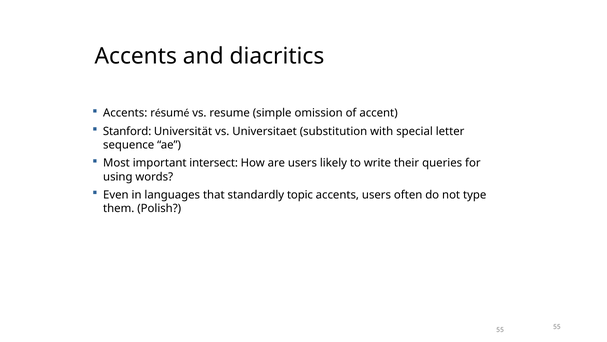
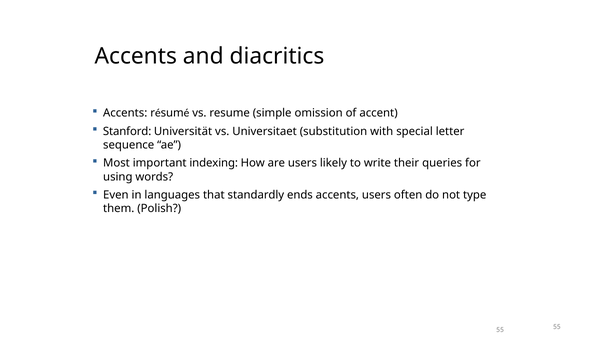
intersect: intersect -> indexing
topic: topic -> ends
